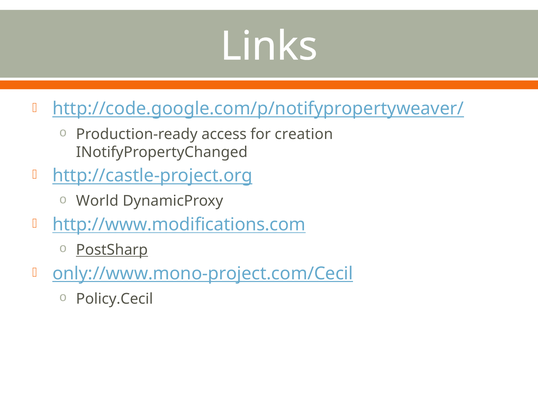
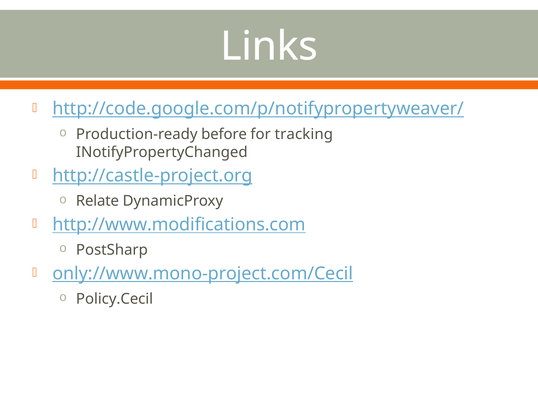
access: access -> before
creation: creation -> tracking
World: World -> Relate
PostSharp underline: present -> none
